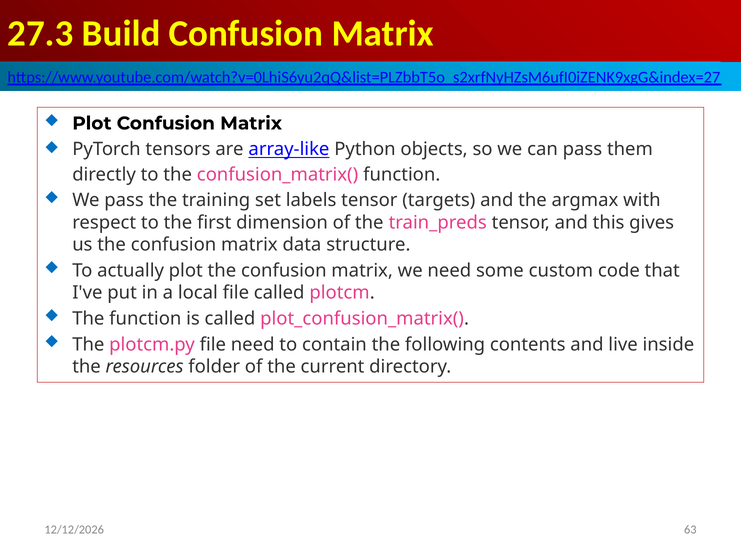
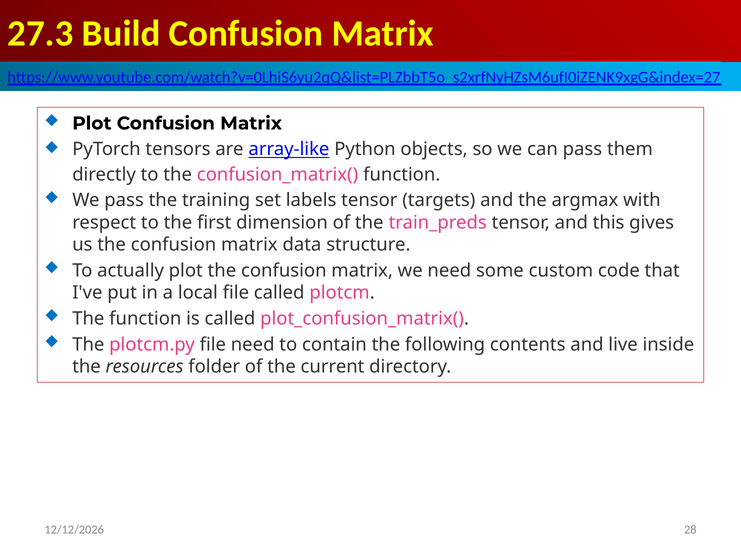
63: 63 -> 28
